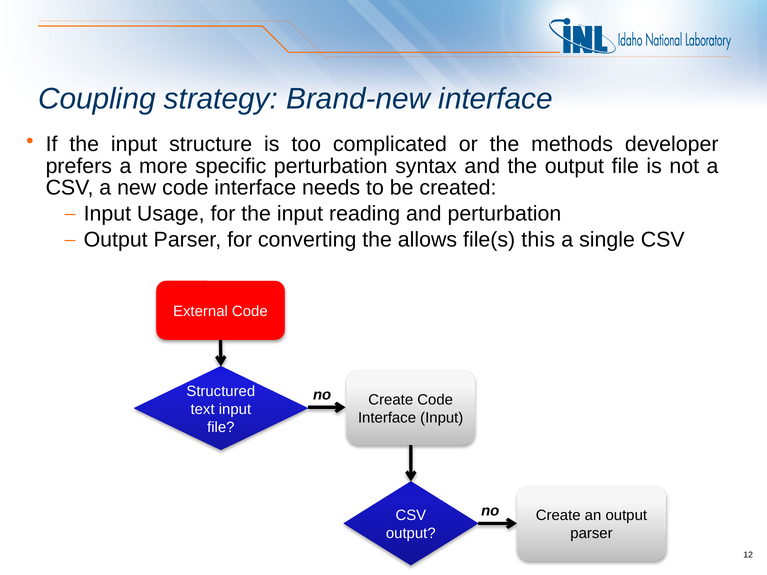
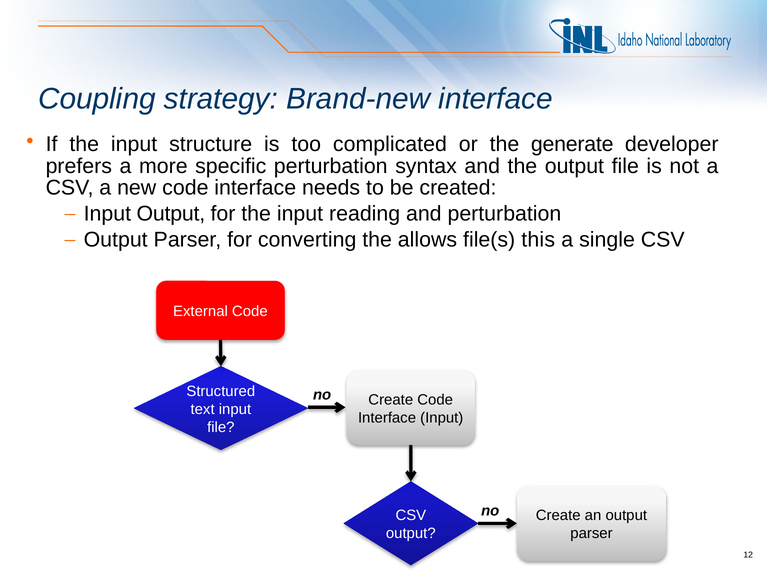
methods: methods -> generate
Input Usage: Usage -> Output
